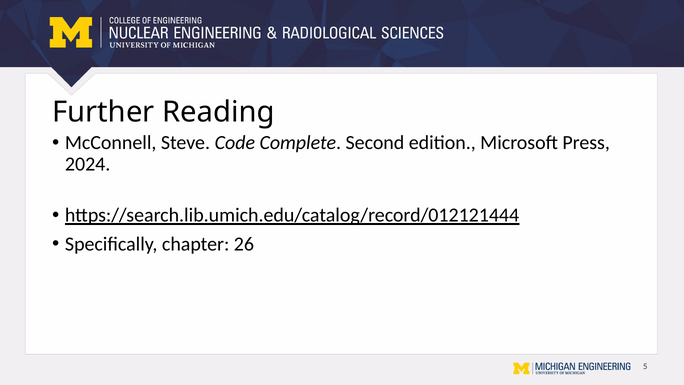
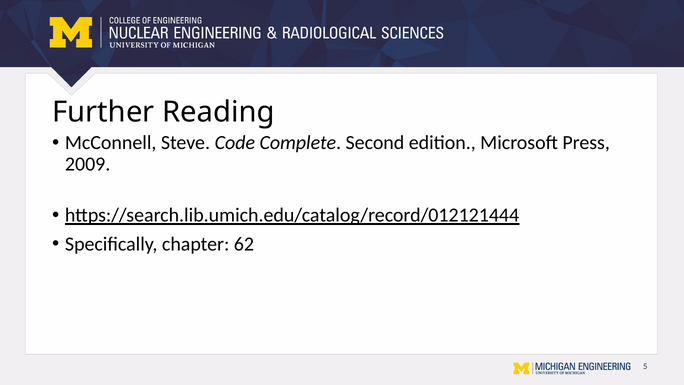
2024: 2024 -> 2009
26: 26 -> 62
